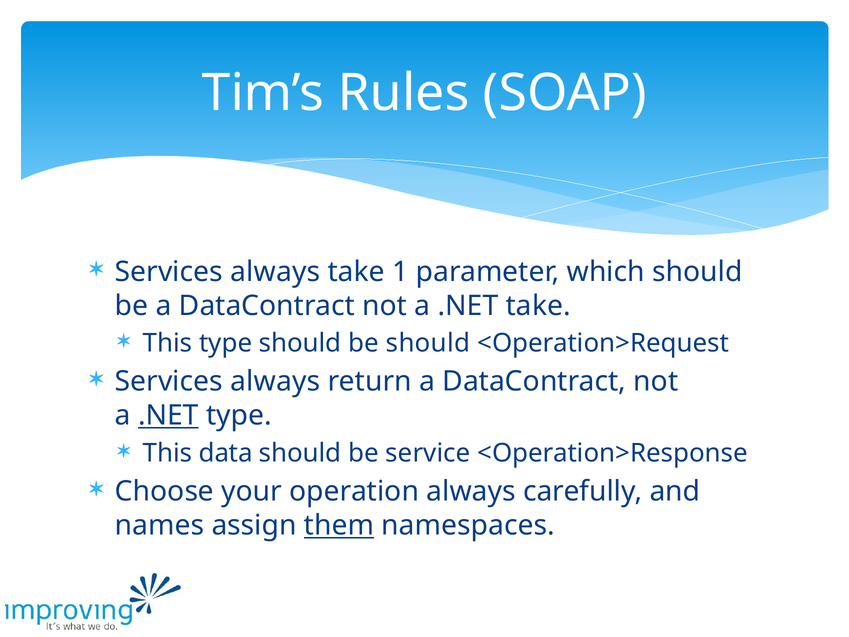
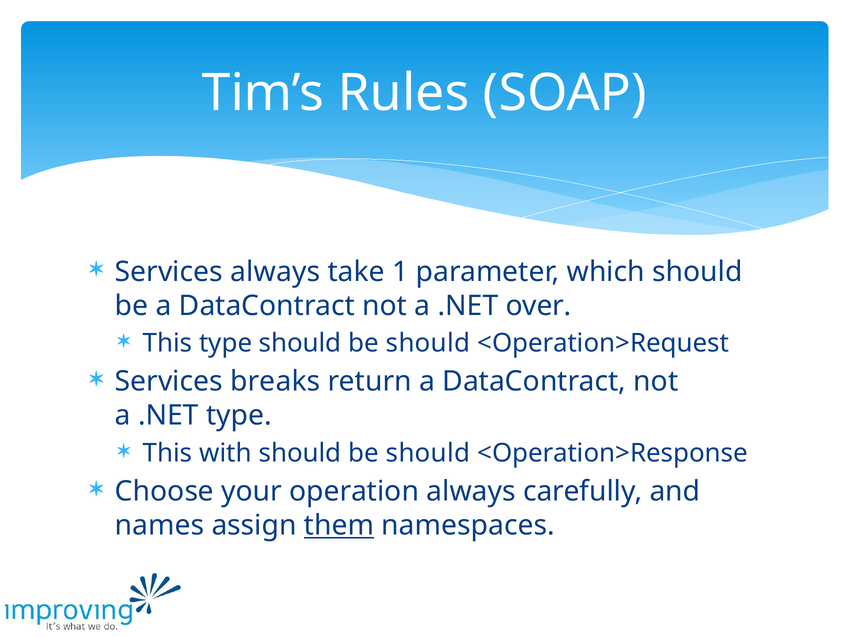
.NET take: take -> over
always at (275, 381): always -> breaks
.NET at (168, 415) underline: present -> none
data: data -> with
service at (428, 453): service -> should
